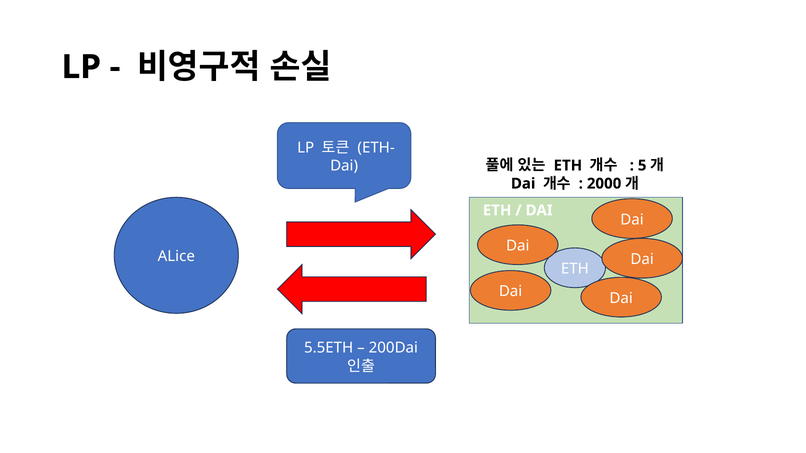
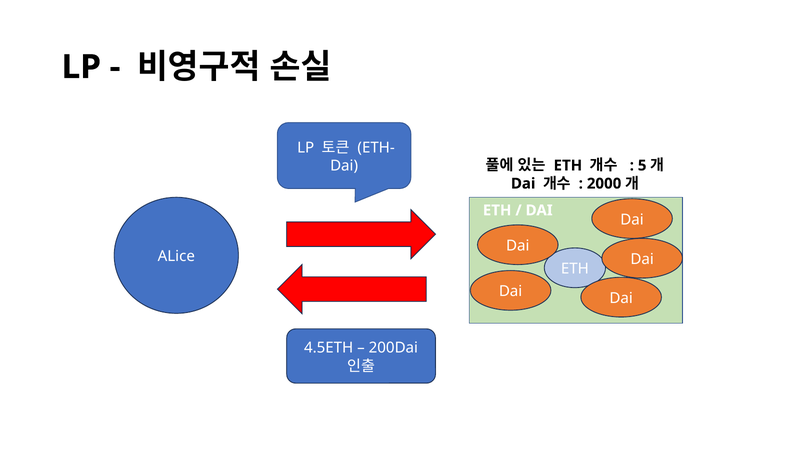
5.5ETH: 5.5ETH -> 4.5ETH
